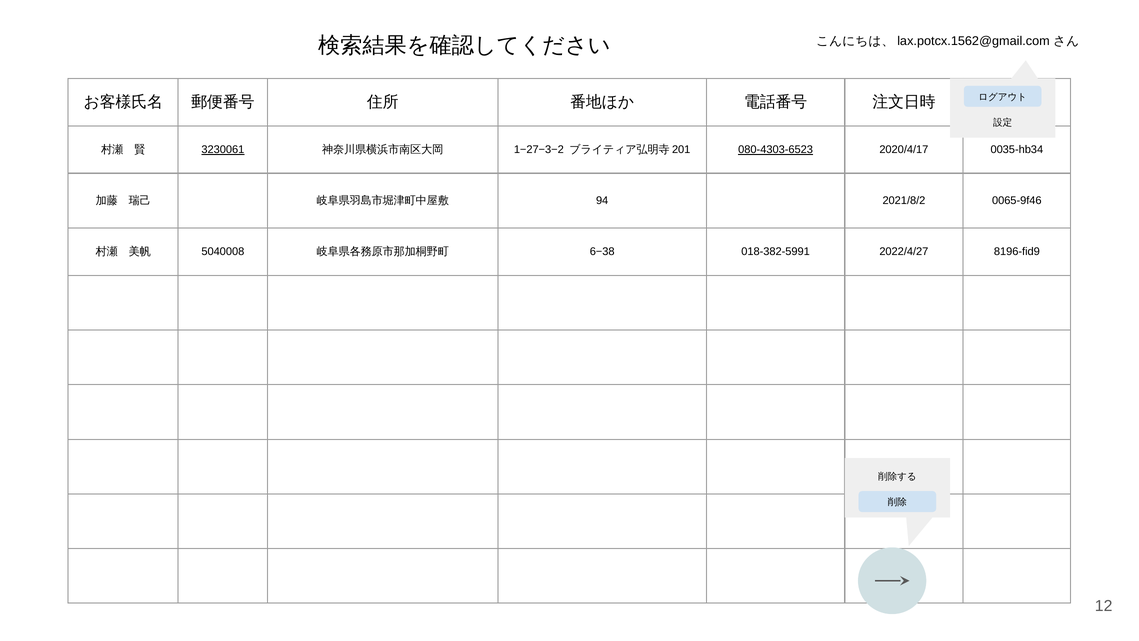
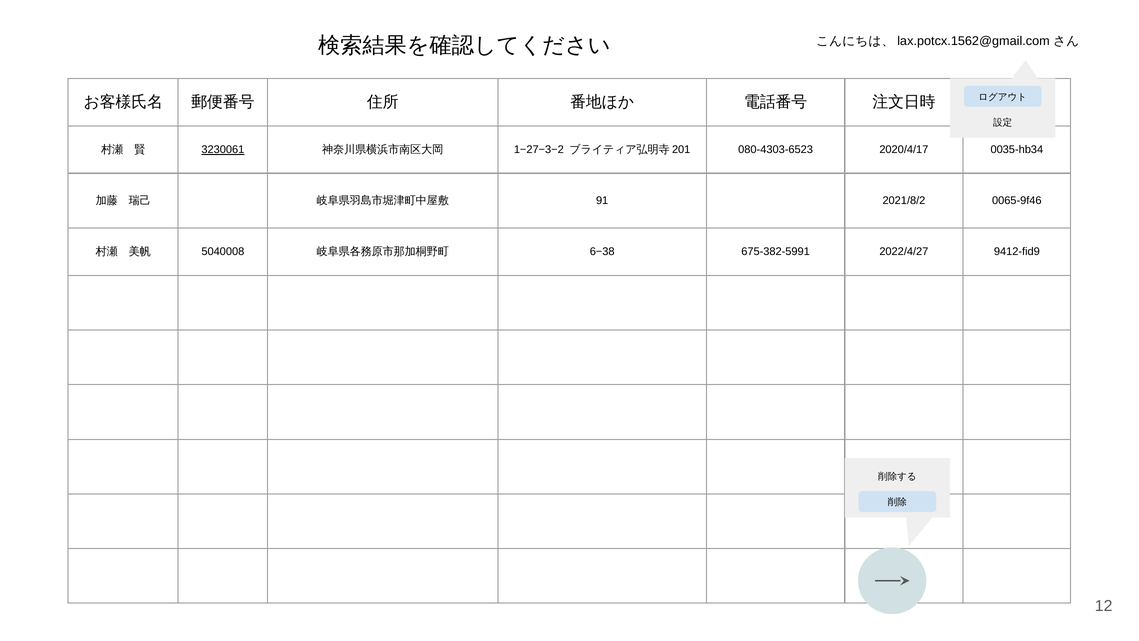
080-4303-6523 underline: present -> none
94: 94 -> 91
018-382-5991: 018-382-5991 -> 675-382-5991
8196-fid9: 8196-fid9 -> 9412-fid9
